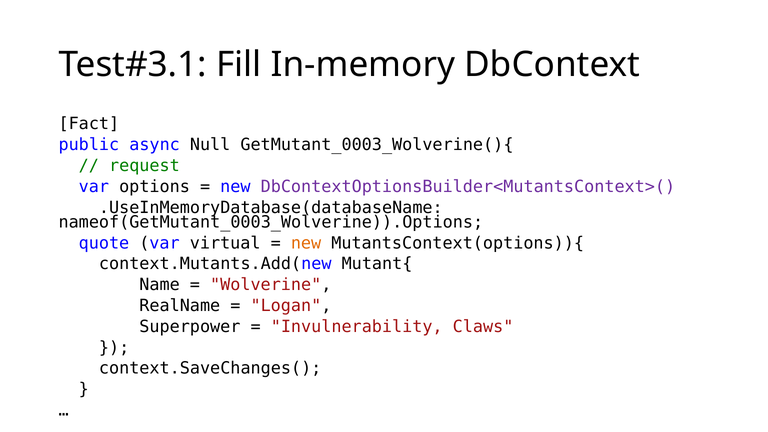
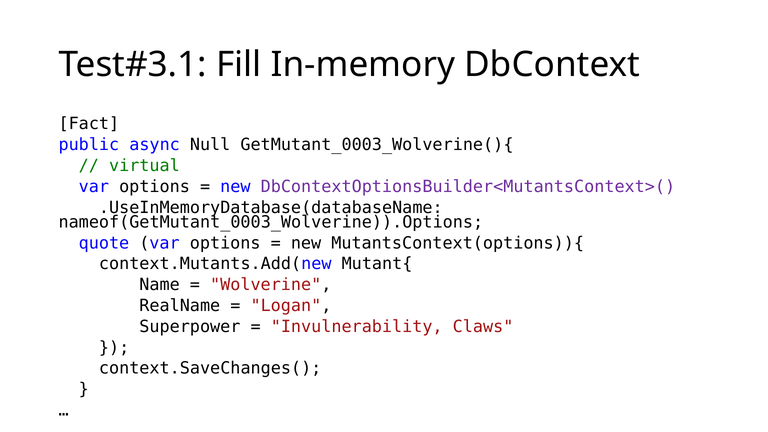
request: request -> virtual
virtual at (225, 243): virtual -> options
new at (306, 243) colour: orange -> black
